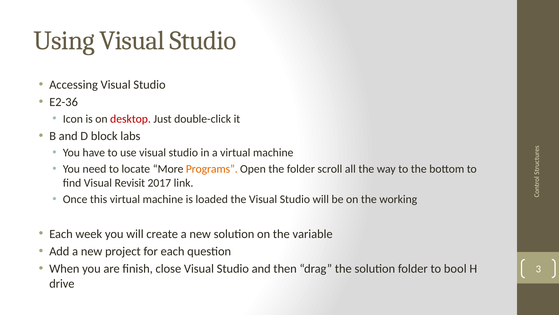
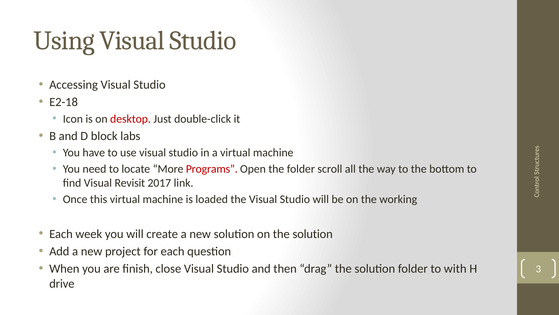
E2-36: E2-36 -> E2-18
Programs colour: orange -> red
on the variable: variable -> solution
bool: bool -> with
